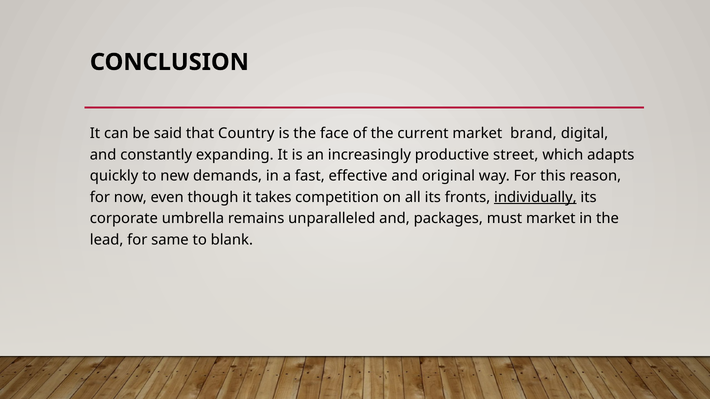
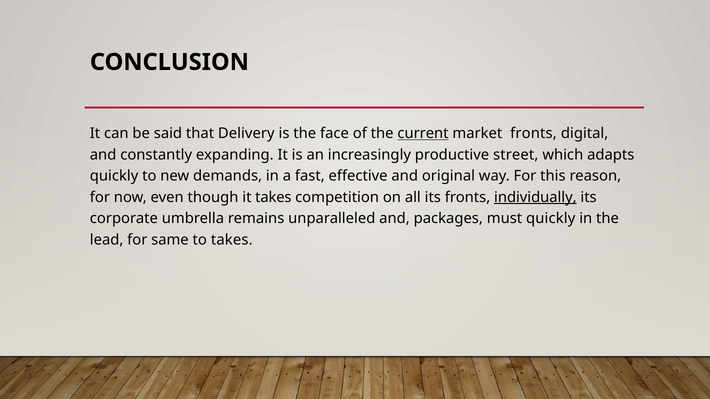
Country: Country -> Delivery
current underline: none -> present
market brand: brand -> fronts
must market: market -> quickly
to blank: blank -> takes
